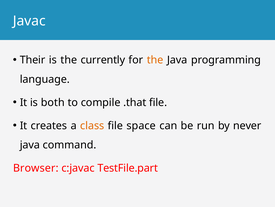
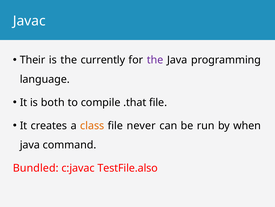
the at (155, 60) colour: orange -> purple
space: space -> never
never: never -> when
Browser: Browser -> Bundled
TestFile.part: TestFile.part -> TestFile.also
